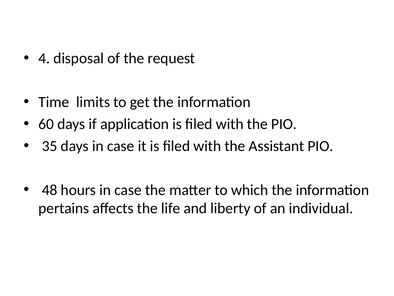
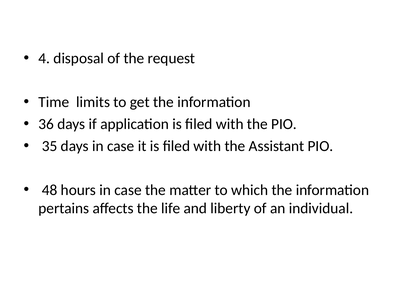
60: 60 -> 36
